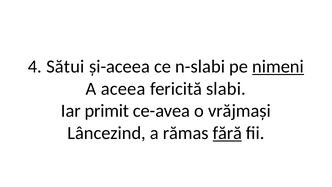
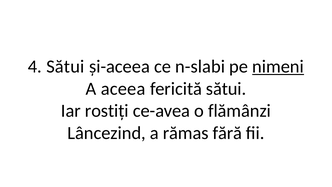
fericită slabi: slabi -> sătui
primit: primit -> rostiți
vrăjmași: vrăjmași -> flămânzi
fără underline: present -> none
